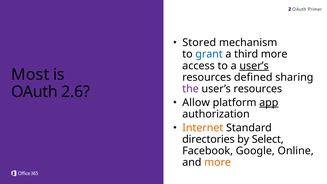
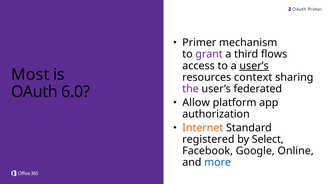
Stored at (199, 43): Stored -> Primer
grant colour: blue -> purple
third more: more -> flows
defined: defined -> context
resources at (258, 89): resources -> federated
2.6: 2.6 -> 6.0
app underline: present -> none
directories: directories -> registered
more at (218, 162) colour: orange -> blue
